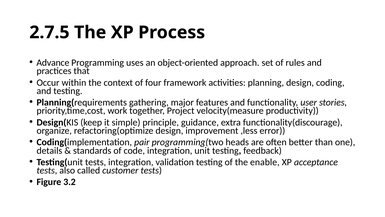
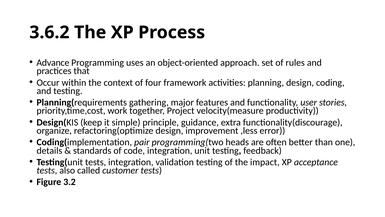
2.7.5: 2.7.5 -> 3.6.2
enable: enable -> impact
